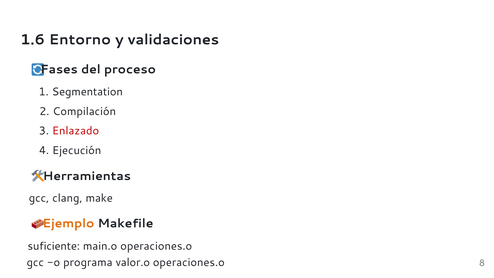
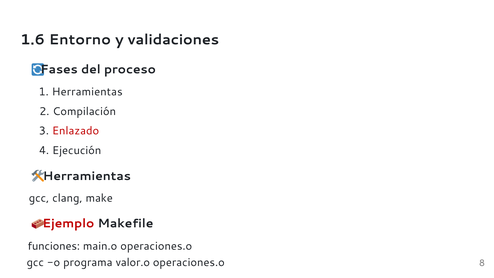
1 Segmentation: Segmentation -> Herramientas
Ejemplo colour: orange -> red
suficiente: suficiente -> funciones
